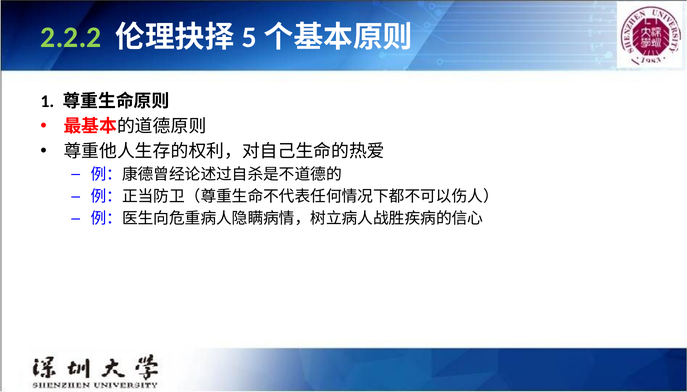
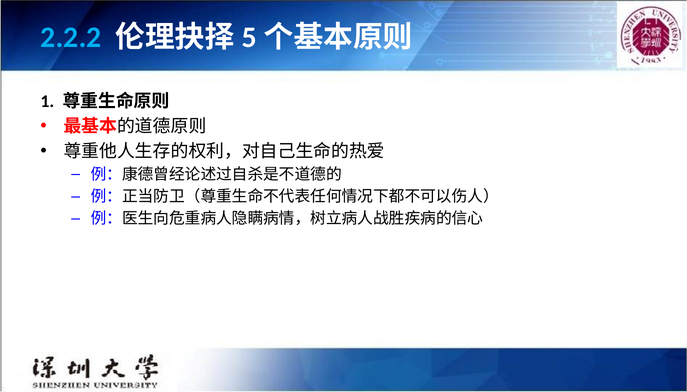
2.2.2 colour: light green -> light blue
